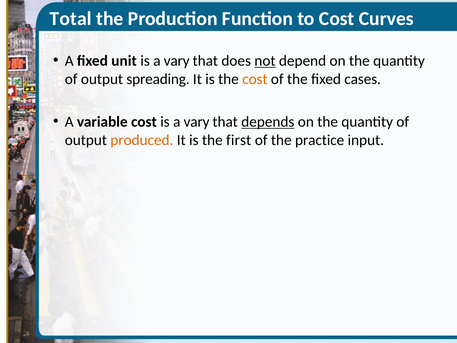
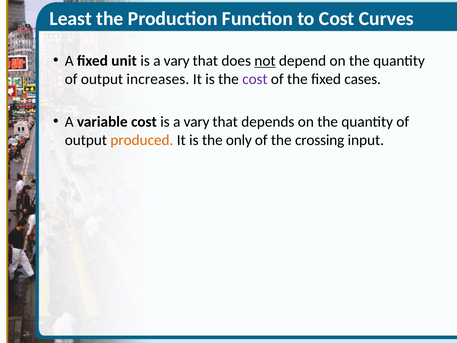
Total: Total -> Least
spreading: spreading -> increases
cost at (255, 79) colour: orange -> purple
depends underline: present -> none
first: first -> only
practice: practice -> crossing
